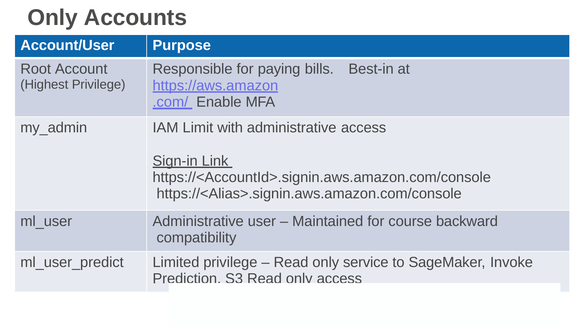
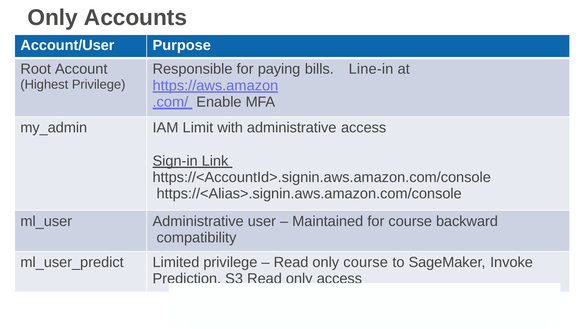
Best-in: Best-in -> Line-in
only service: service -> course
